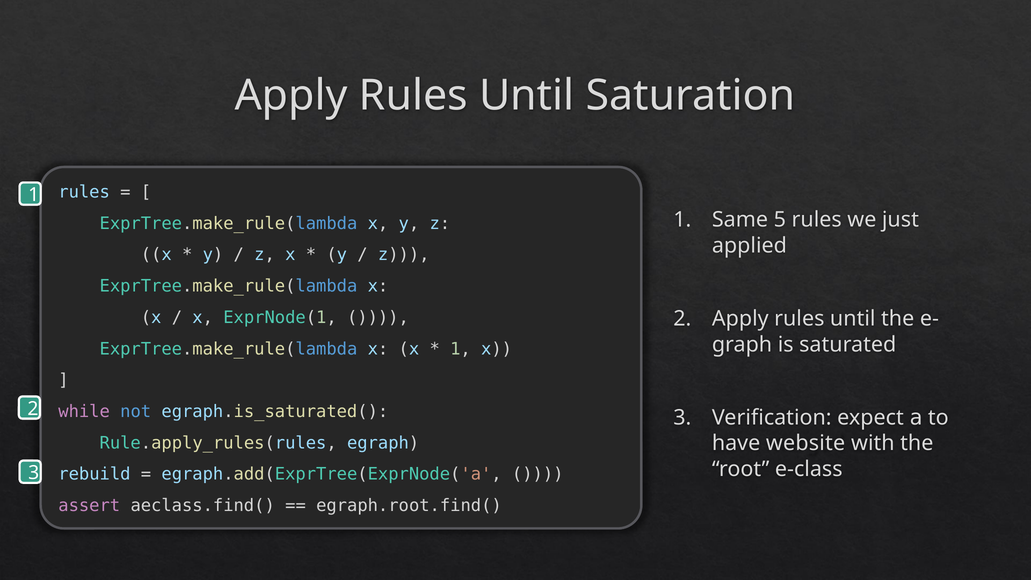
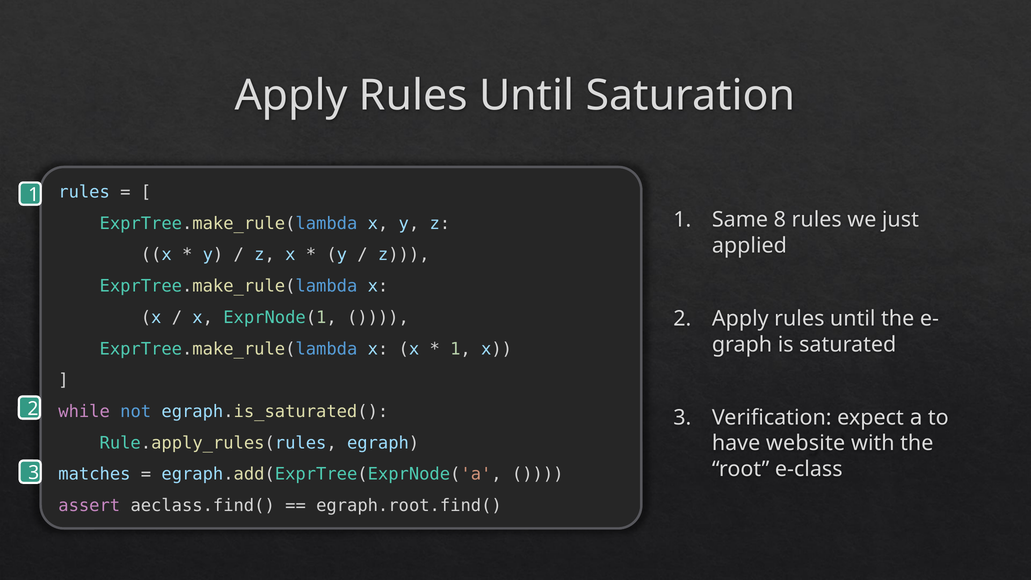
5: 5 -> 8
rebuild: rebuild -> matches
